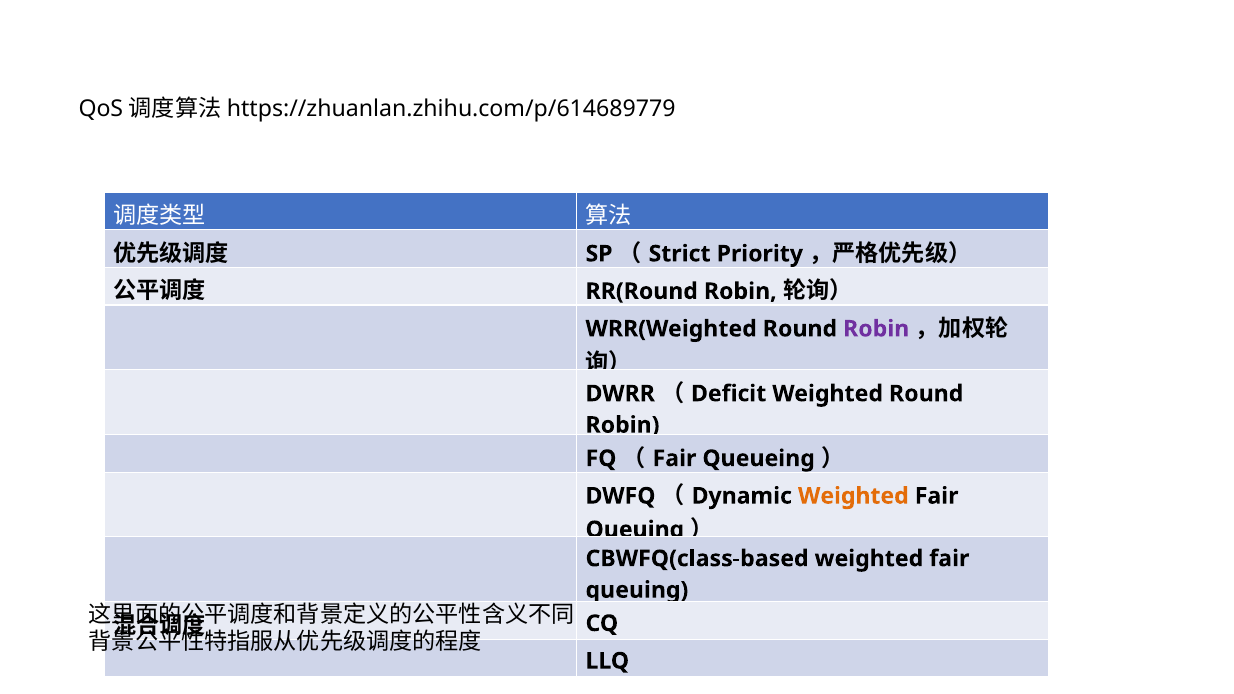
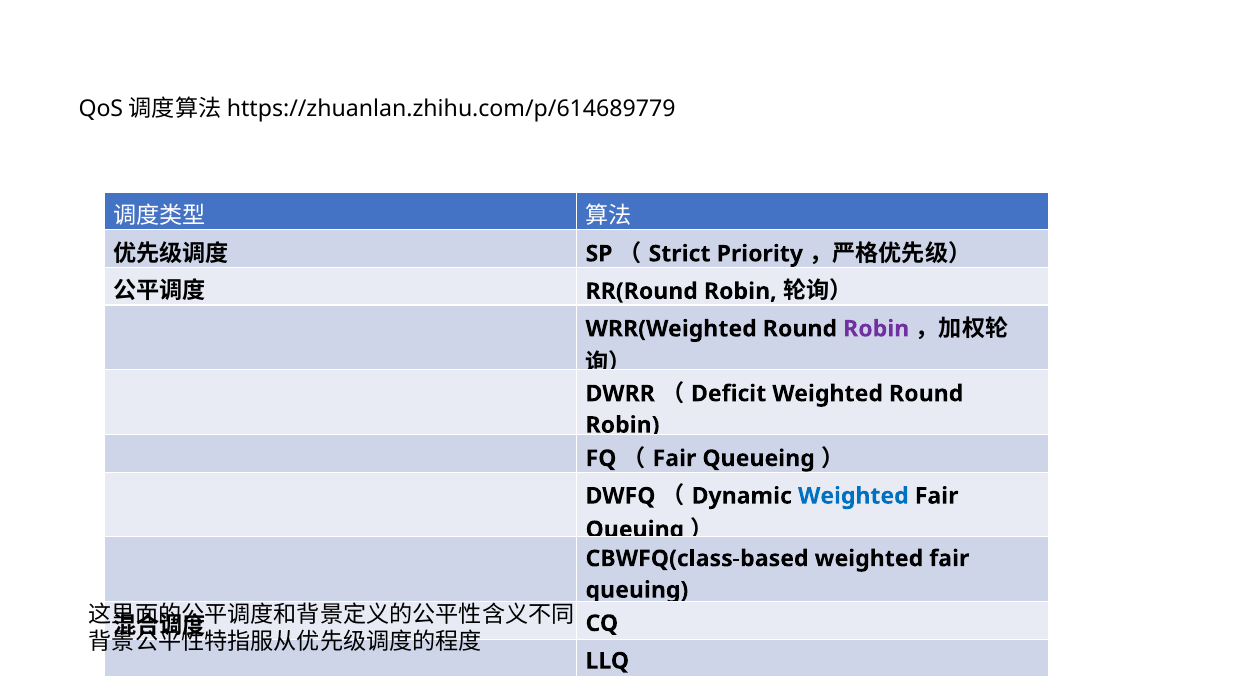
Weighted at (853, 496) colour: orange -> blue
